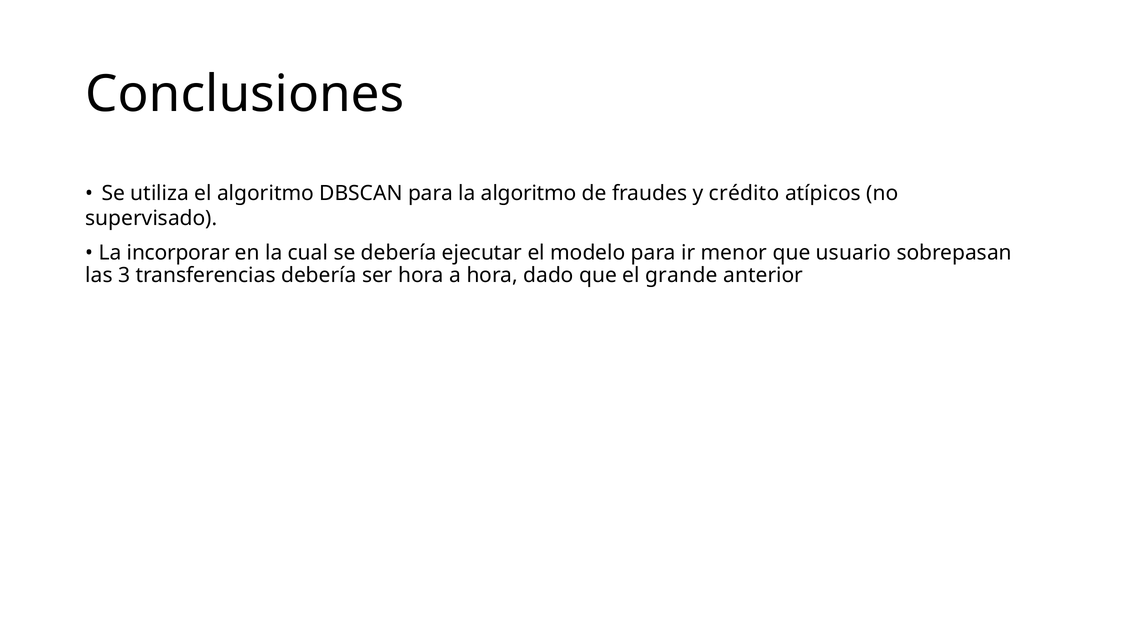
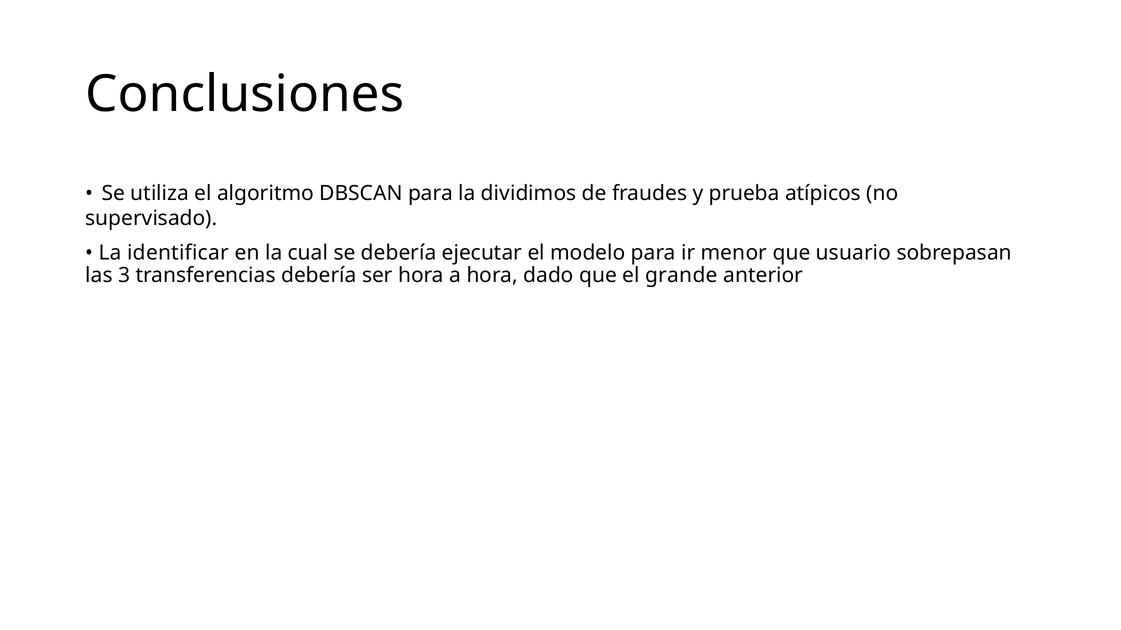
la algoritmo: algoritmo -> dividimos
crédito: crédito -> prueba
incorporar: incorporar -> identificar
